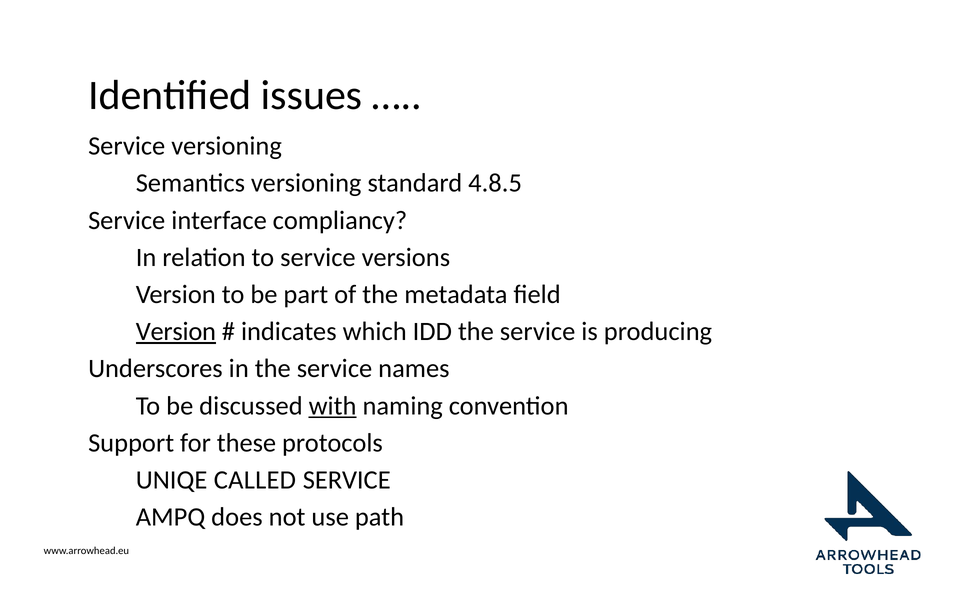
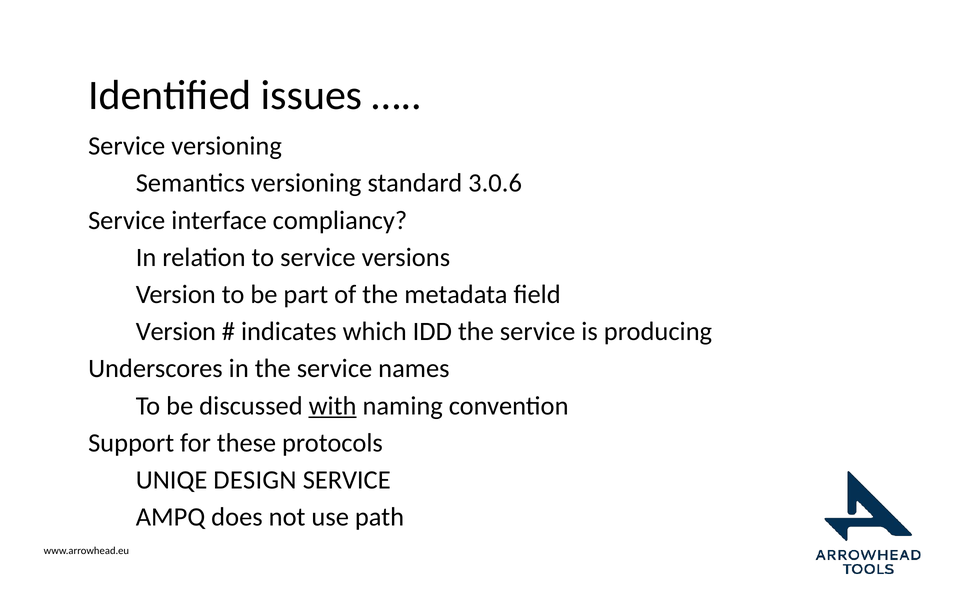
4.8.5: 4.8.5 -> 3.0.6
Version at (176, 331) underline: present -> none
CALLED: CALLED -> DESIGN
